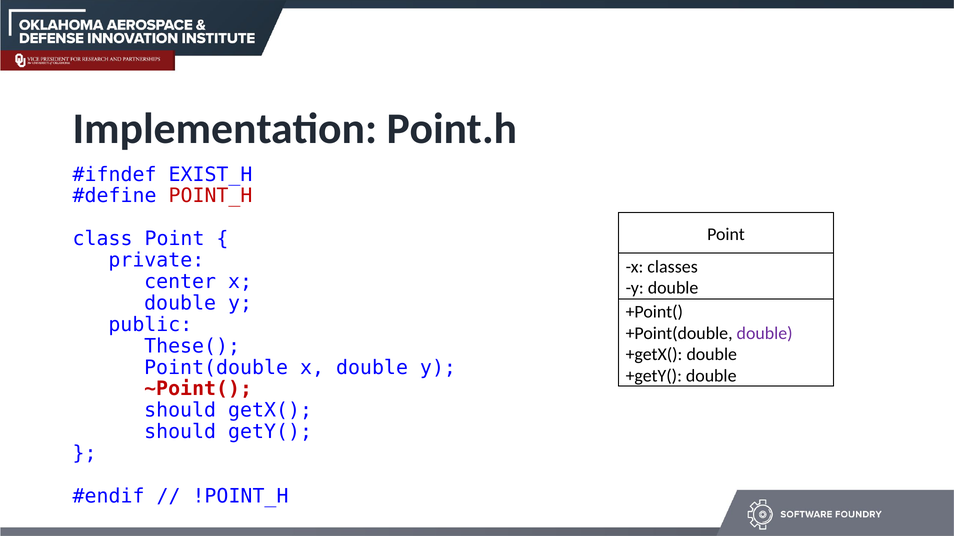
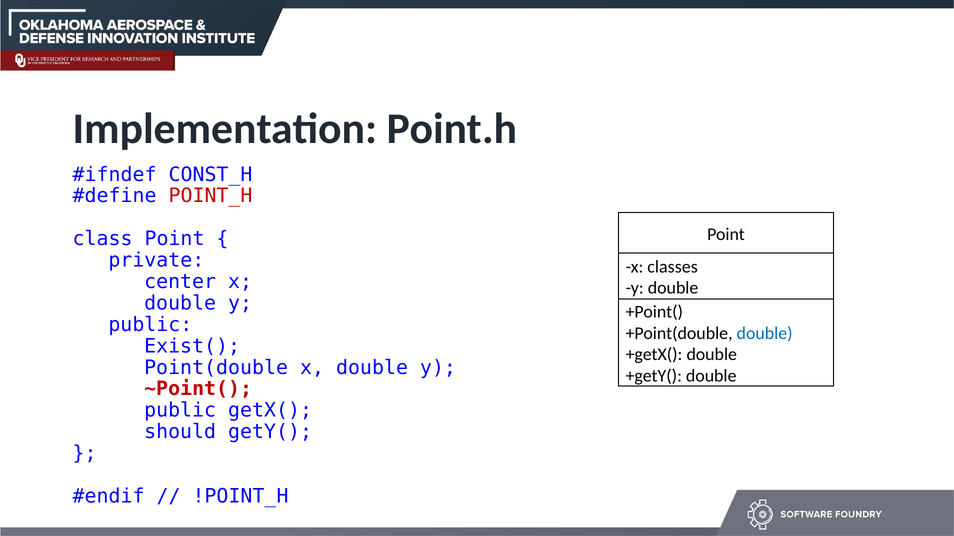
EXIST_H: EXIST_H -> CONST_H
double at (765, 334) colour: purple -> blue
These(: These( -> Exist(
should at (180, 411): should -> public
